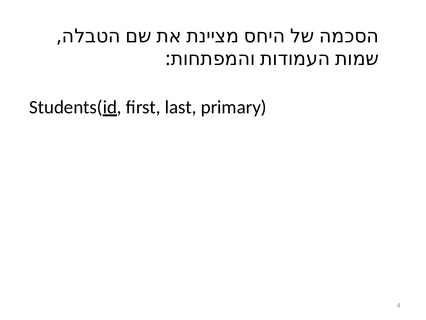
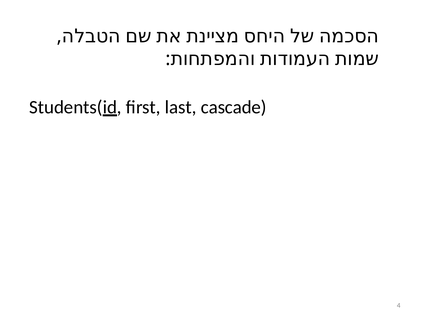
primary: primary -> cascade
